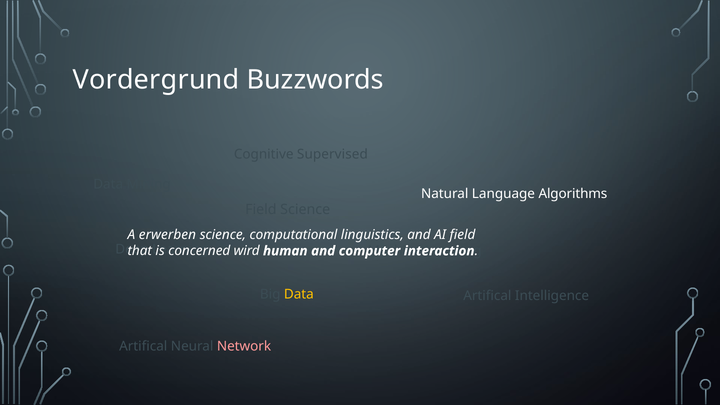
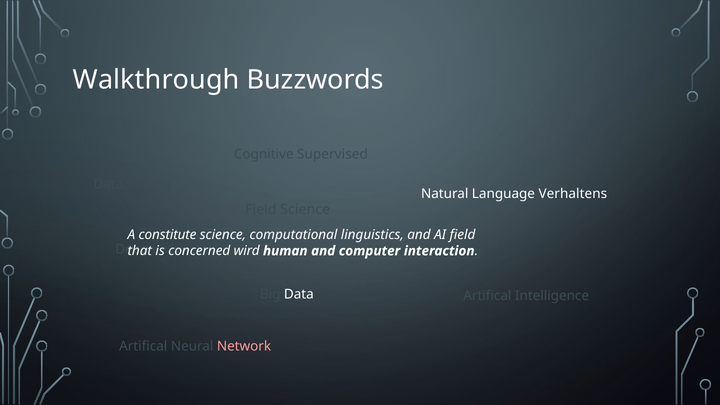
Vordergrund: Vordergrund -> Walkthrough
Algorithms: Algorithms -> Verhaltens
erwerben: erwerben -> constitute
Data at (299, 294) colour: yellow -> white
